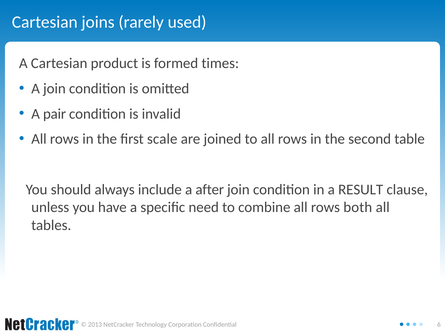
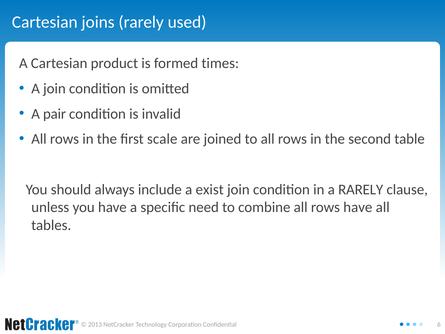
after: after -> exist
a RESULT: RESULT -> RARELY
rows both: both -> have
